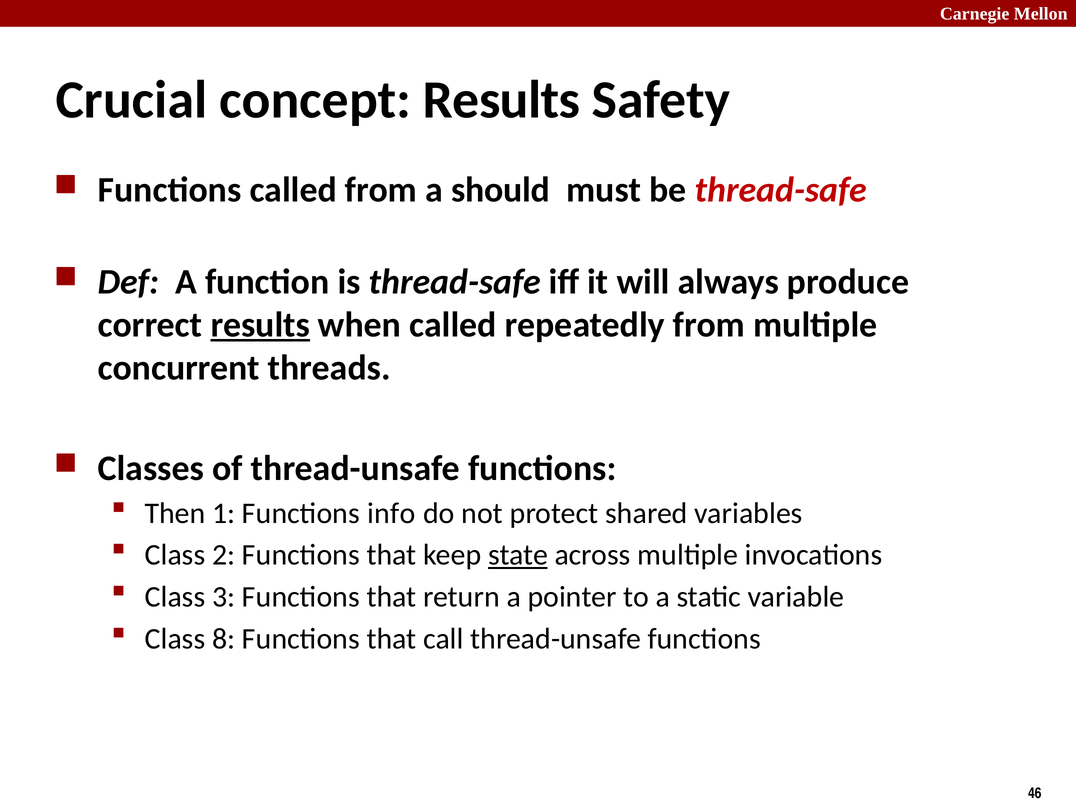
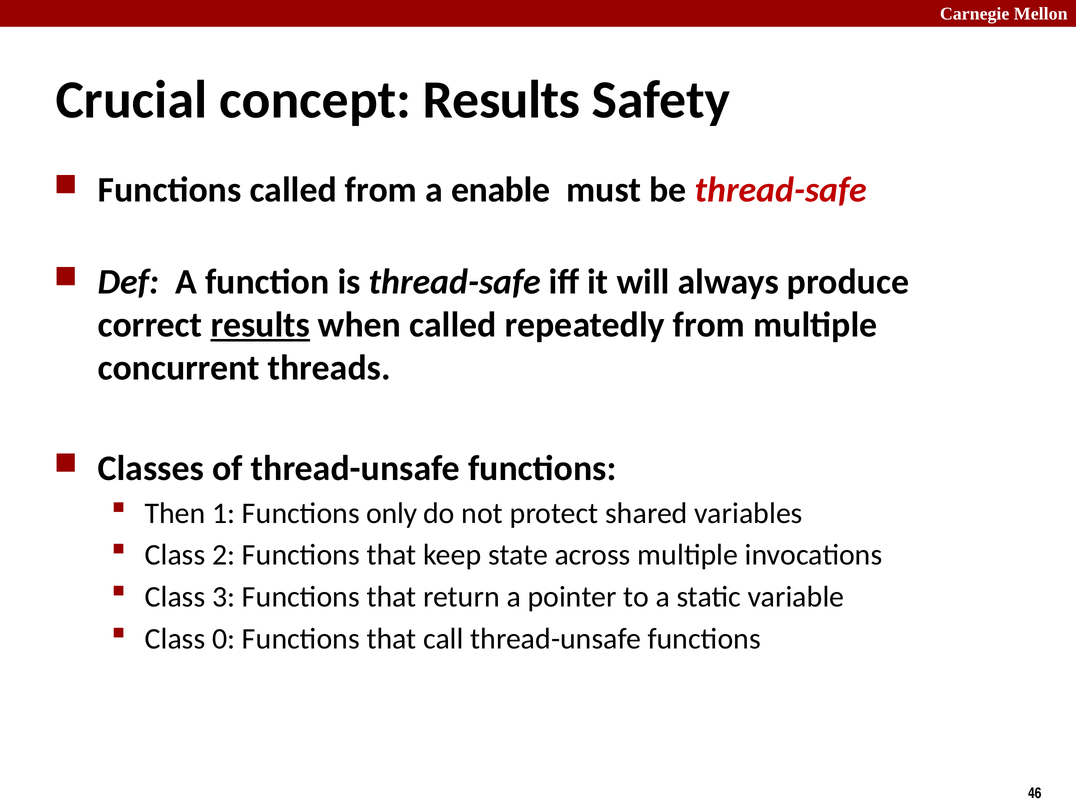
should: should -> enable
info: info -> only
state underline: present -> none
8: 8 -> 0
